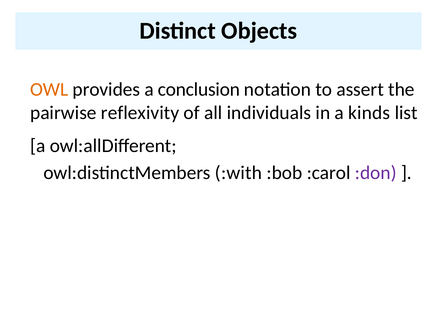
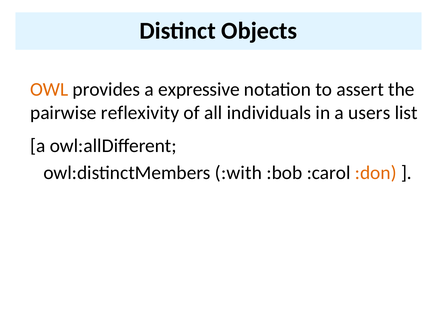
conclusion: conclusion -> expressive
kinds: kinds -> users
:don colour: purple -> orange
